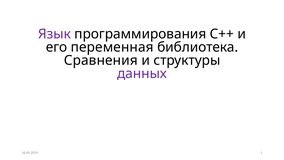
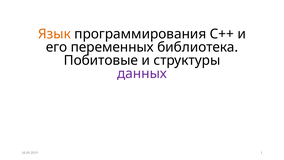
Язык colour: purple -> orange
переменная: переменная -> переменных
Сравнения: Сравнения -> Побитовые
